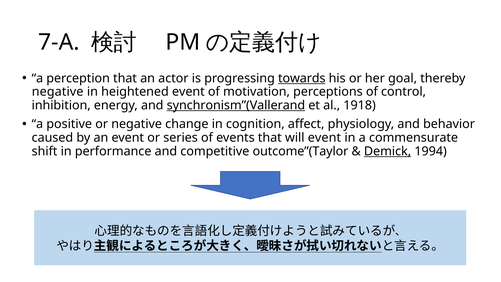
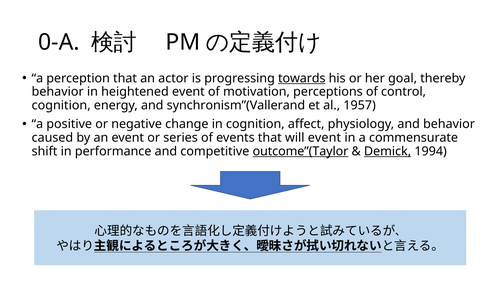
7-A: 7-A -> 0-A
negative at (58, 92): negative -> behavior
inhibition at (61, 105): inhibition -> cognition
synchronism”(Vallerand underline: present -> none
1918: 1918 -> 1957
outcome”(Taylor underline: none -> present
